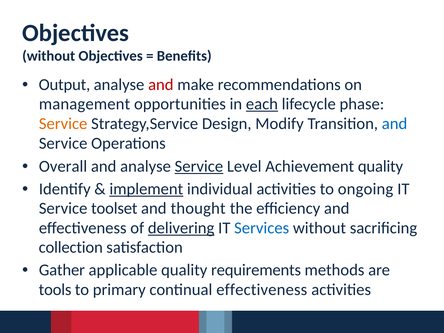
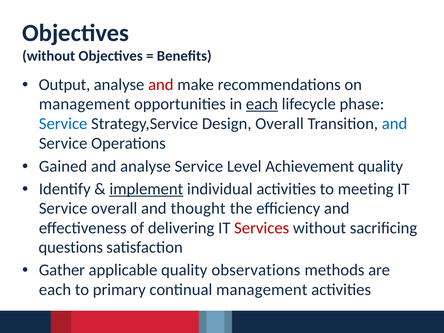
Service at (63, 124) colour: orange -> blue
Design Modify: Modify -> Overall
Overall: Overall -> Gained
Service at (199, 166) underline: present -> none
ongoing: ongoing -> meeting
Service toolset: toolset -> overall
delivering underline: present -> none
Services colour: blue -> red
collection: collection -> questions
requirements: requirements -> observations
tools at (55, 290): tools -> each
continual effectiveness: effectiveness -> management
